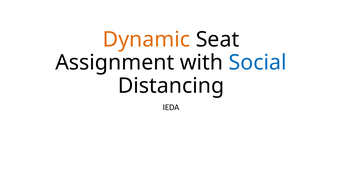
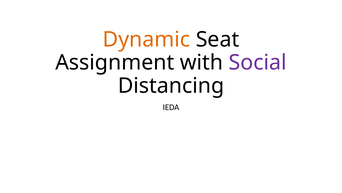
Social colour: blue -> purple
